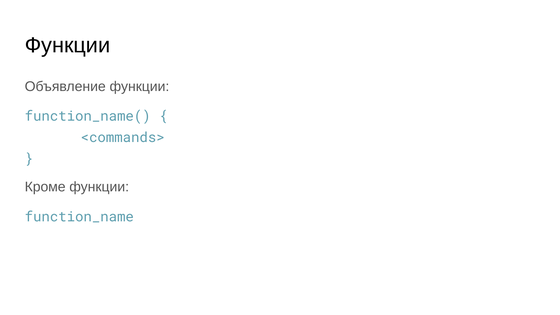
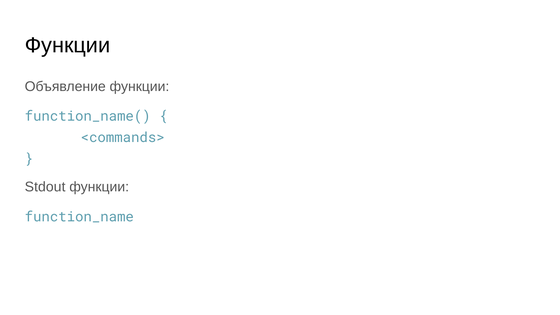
Кроме: Кроме -> Stdout
